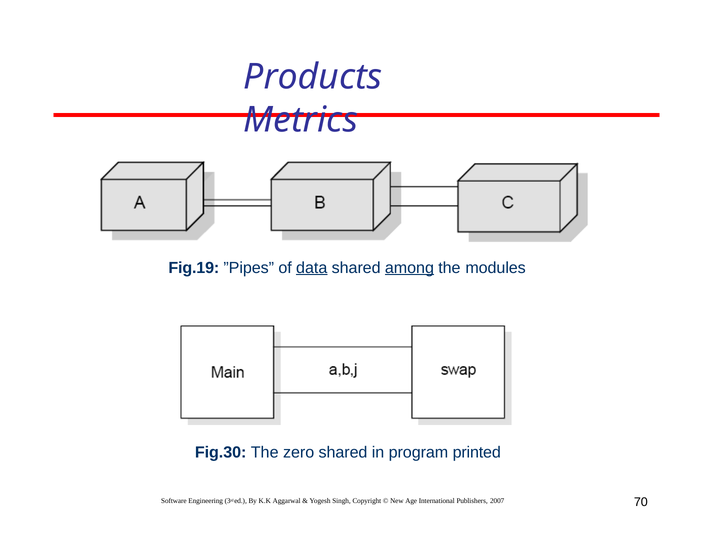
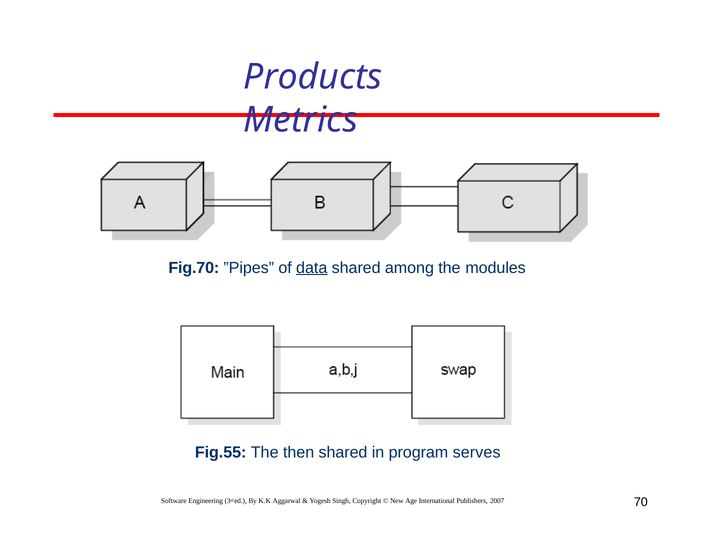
Fig.19: Fig.19 -> Fig.70
among underline: present -> none
Fig.30: Fig.30 -> Fig.55
zero: zero -> then
printed: printed -> serves
